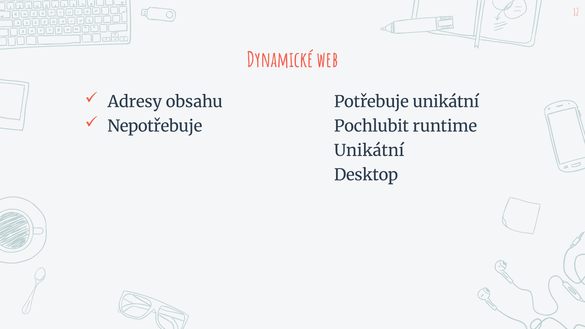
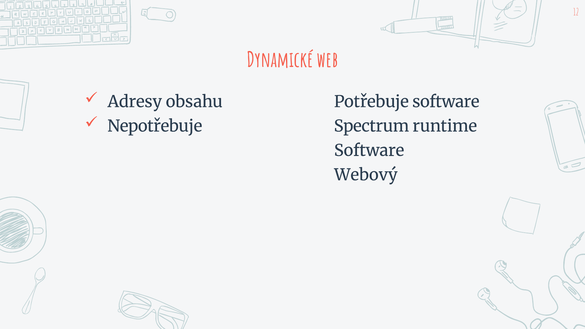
Potřebuje unikátní: unikátní -> software
Pochlubit: Pochlubit -> Spectrum
Unikátní at (369, 151): Unikátní -> Software
Desktop: Desktop -> Webový
